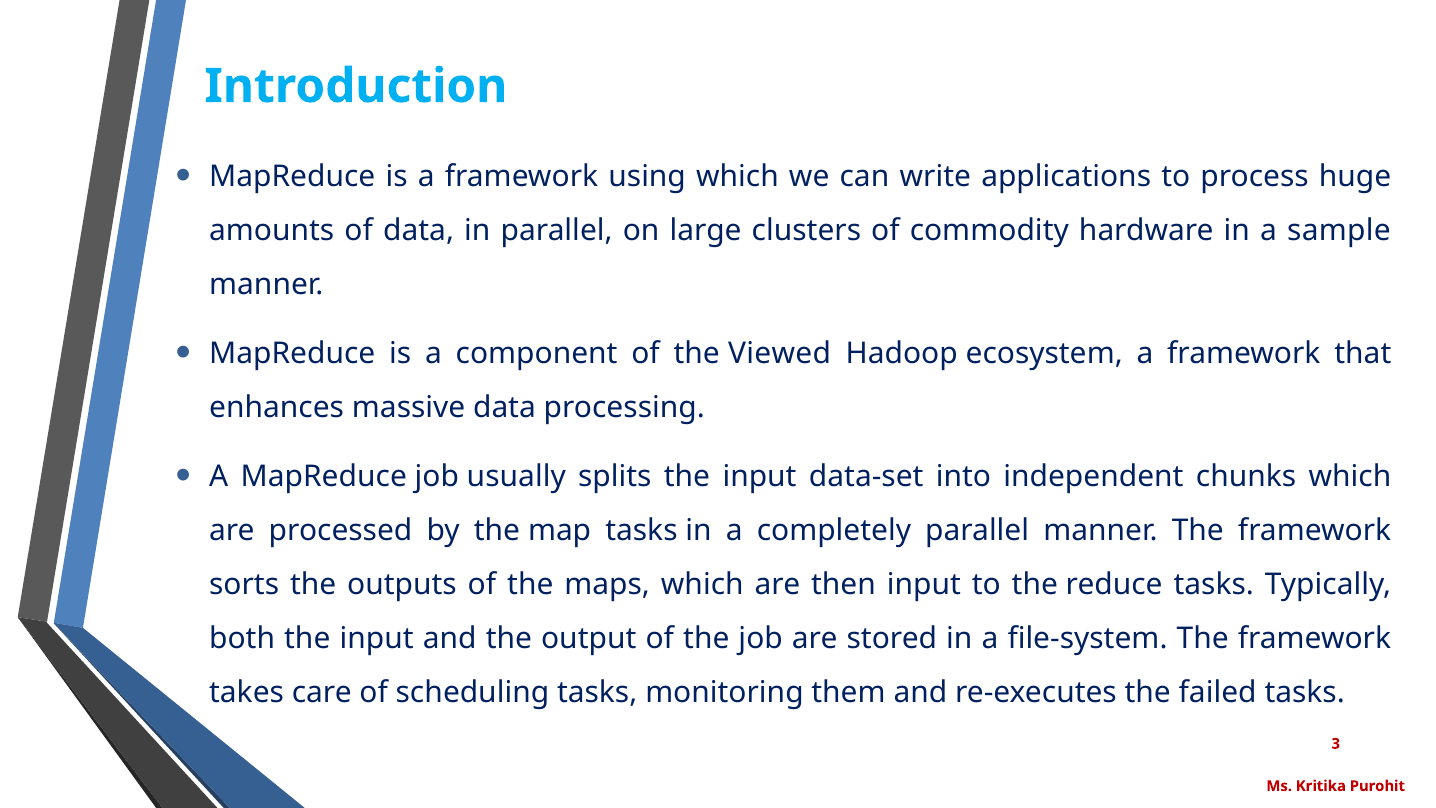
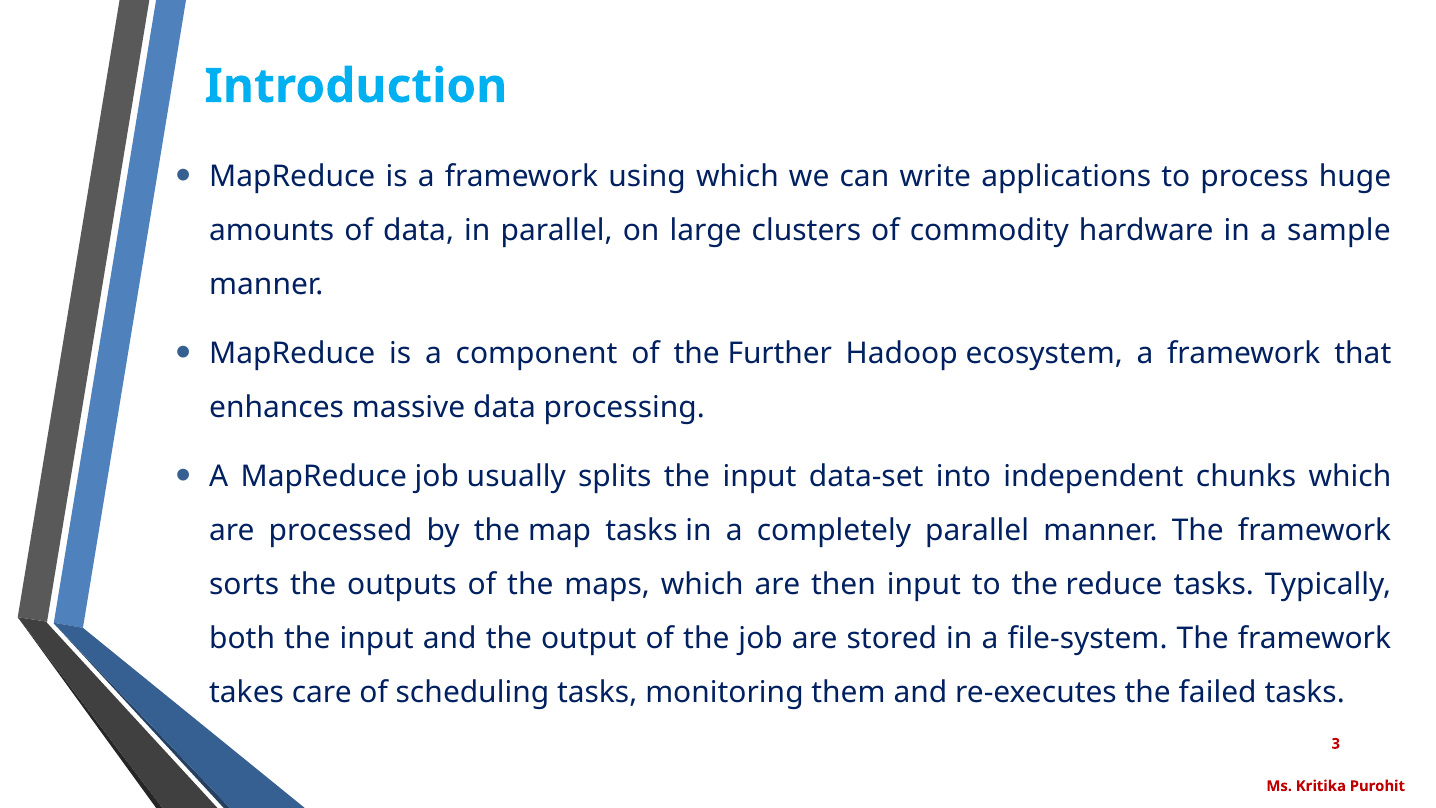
Viewed: Viewed -> Further
